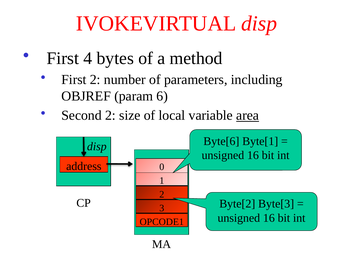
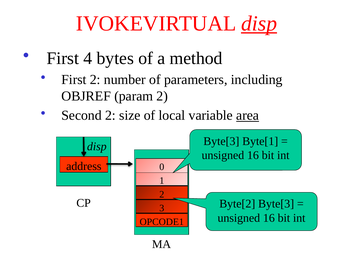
disp at (259, 24) underline: none -> present
param 6: 6 -> 2
Byte[6 at (221, 141): Byte[6 -> Byte[3
